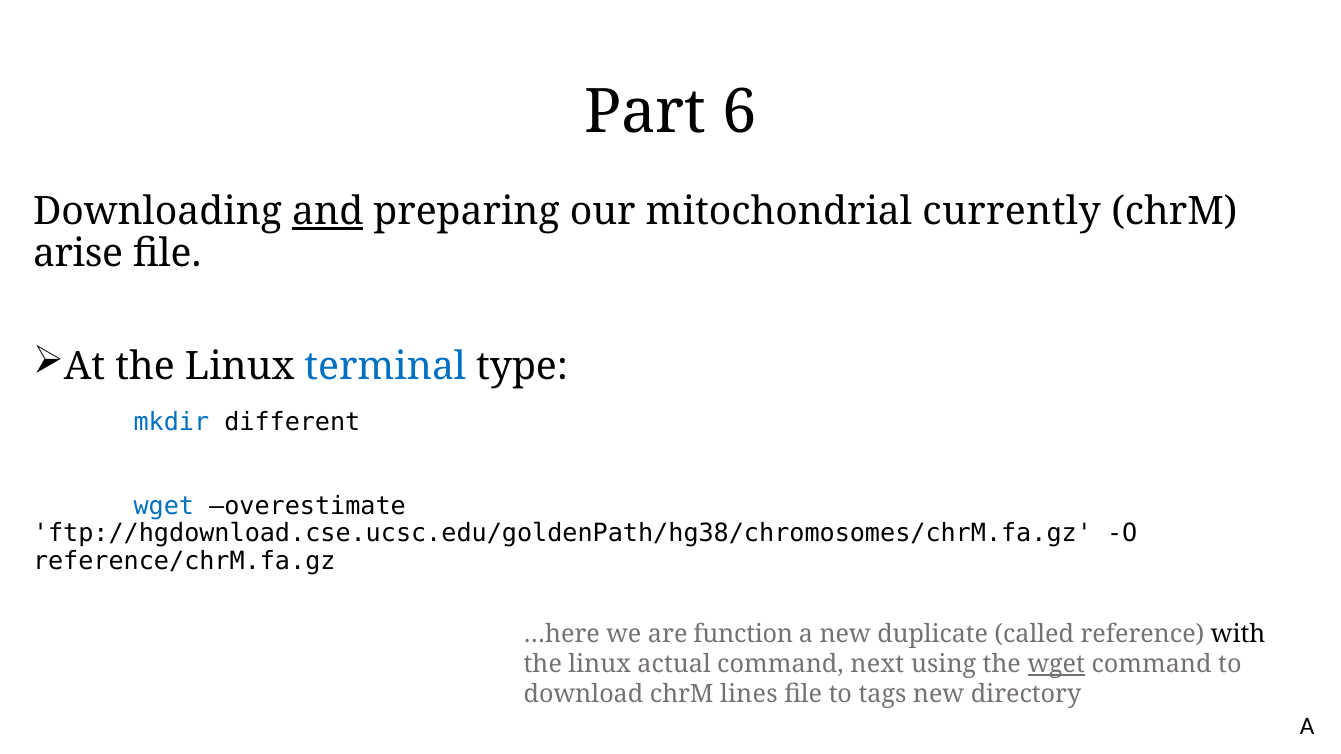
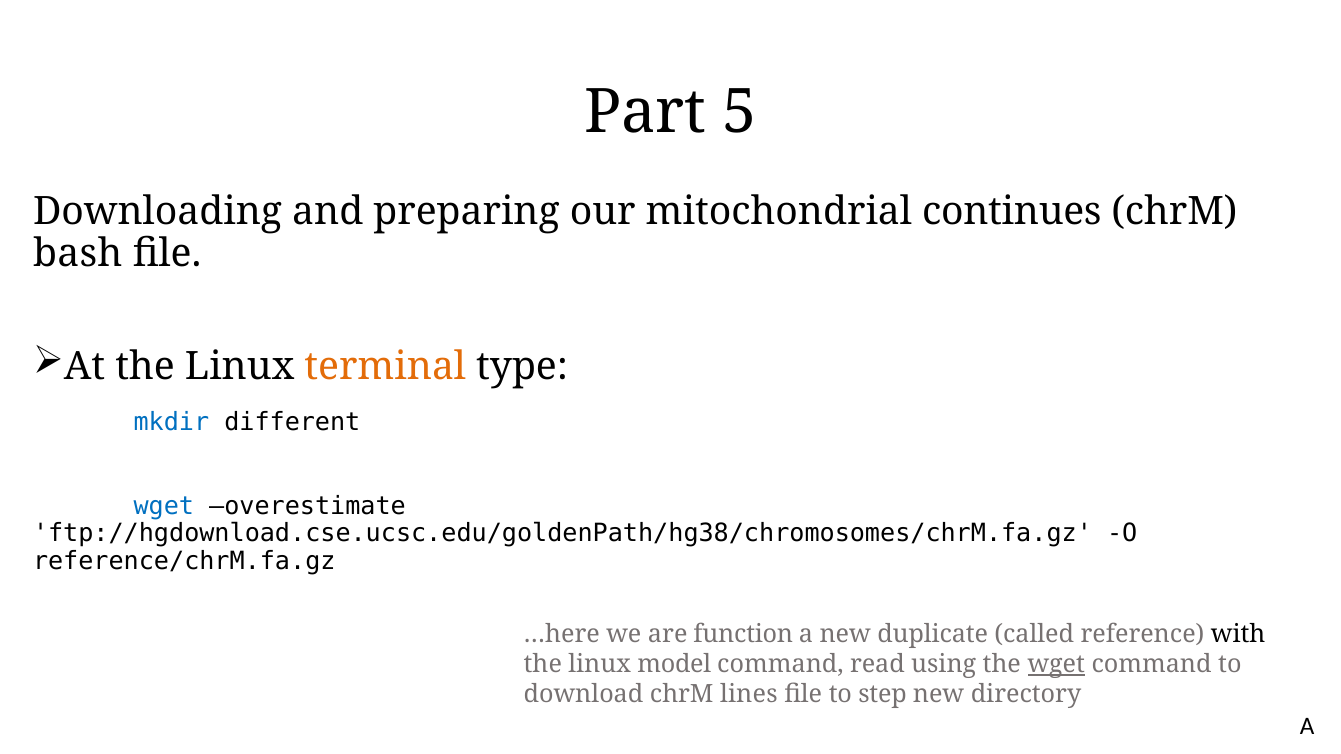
6: 6 -> 5
and underline: present -> none
currently: currently -> continues
arise: arise -> bash
terminal colour: blue -> orange
actual: actual -> model
next: next -> read
tags: tags -> step
